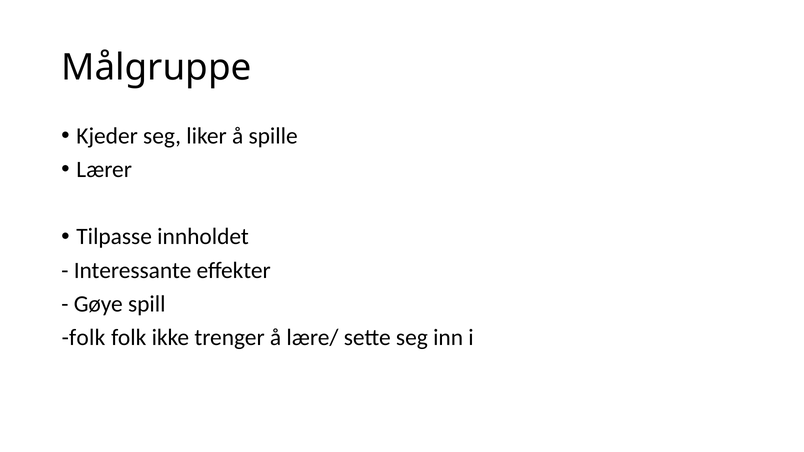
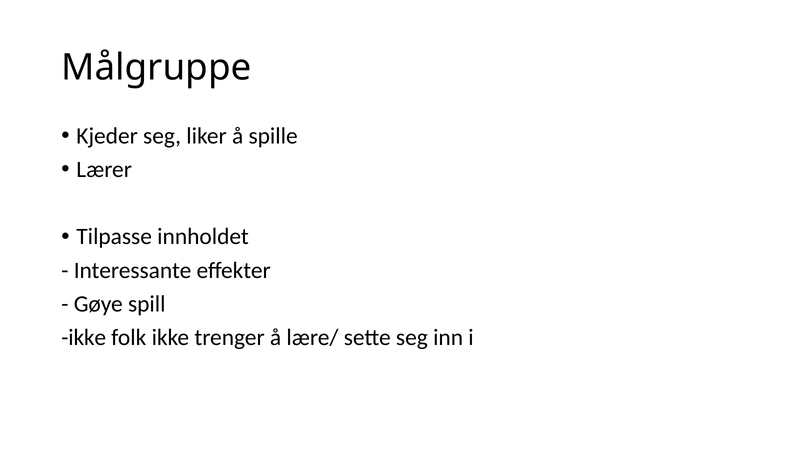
folk at (84, 338): folk -> ikke
